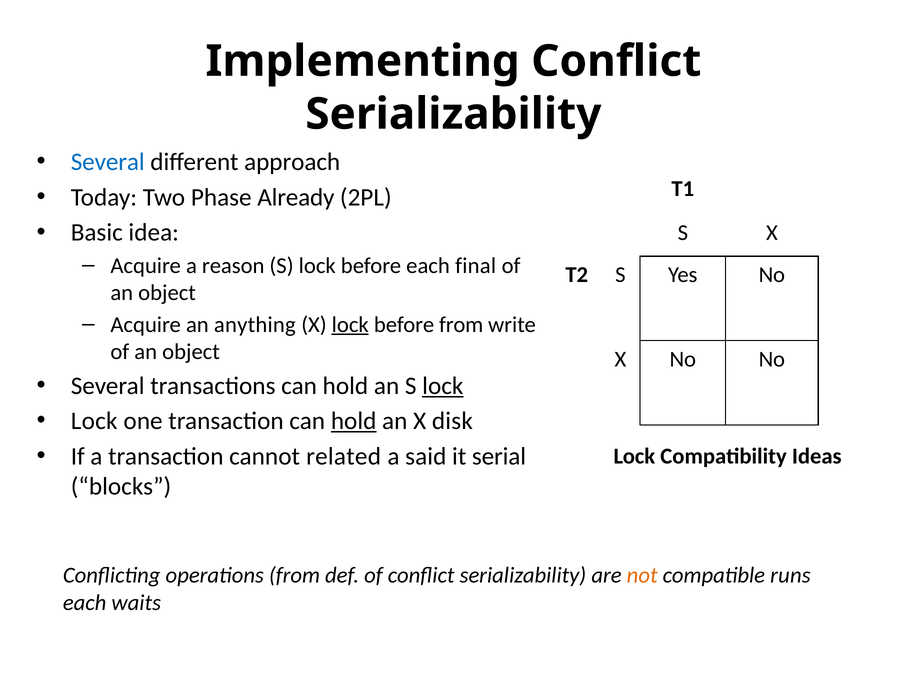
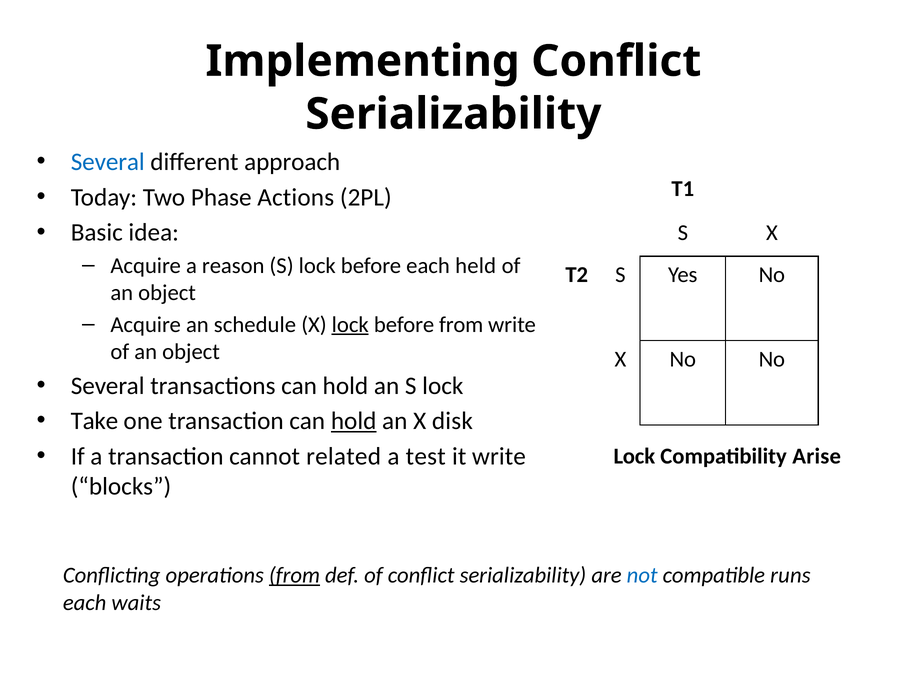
Already: Already -> Actions
final: final -> held
anything: anything -> schedule
lock at (443, 386) underline: present -> none
Lock at (94, 421): Lock -> Take
said: said -> test
it serial: serial -> write
Ideas: Ideas -> Arise
from at (294, 576) underline: none -> present
not colour: orange -> blue
